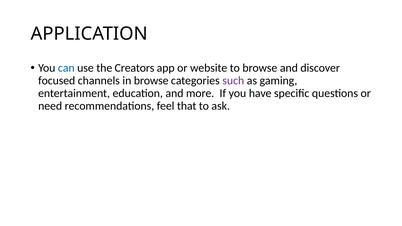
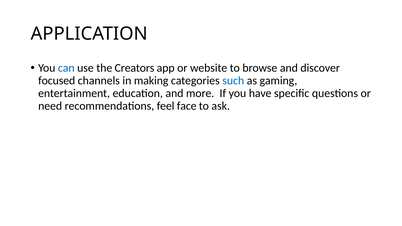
in browse: browse -> making
such colour: purple -> blue
that: that -> face
